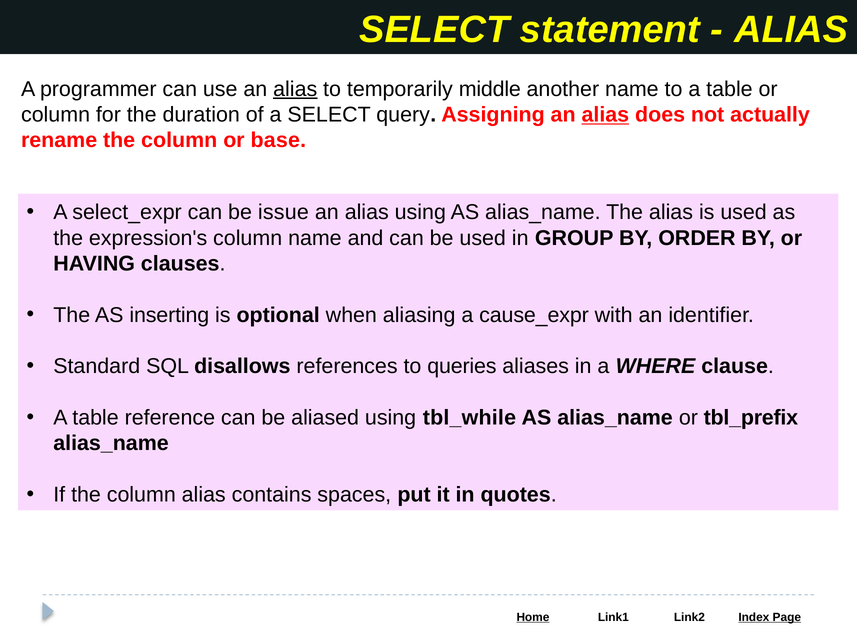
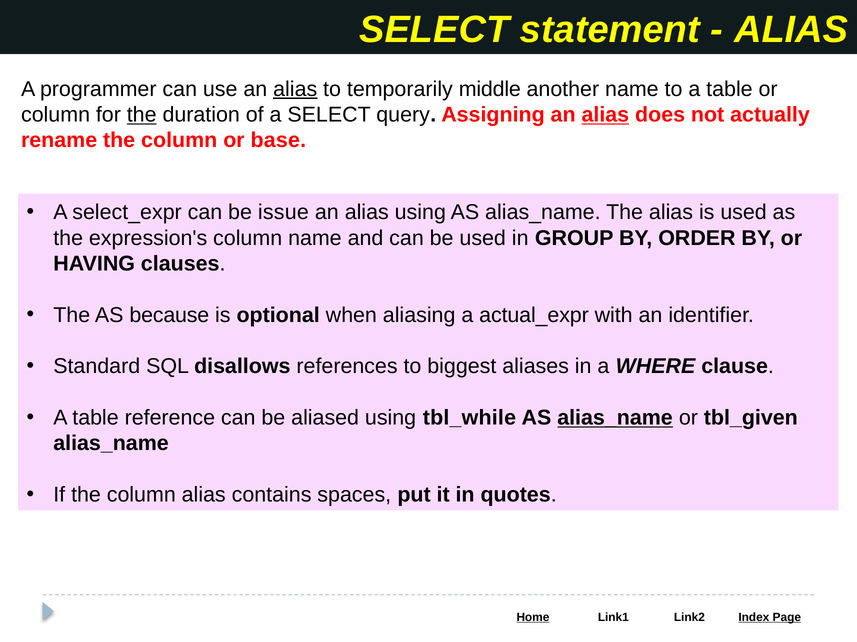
the at (142, 115) underline: none -> present
inserting: inserting -> because
cause_expr: cause_expr -> actual_expr
queries: queries -> biggest
alias_name at (615, 418) underline: none -> present
tbl_prefix: tbl_prefix -> tbl_given
